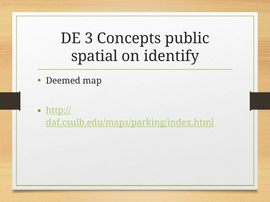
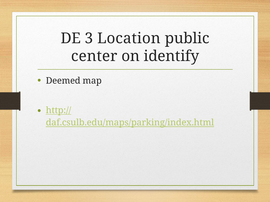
Concepts: Concepts -> Location
spatial: spatial -> center
